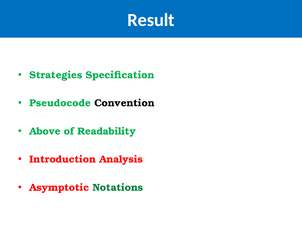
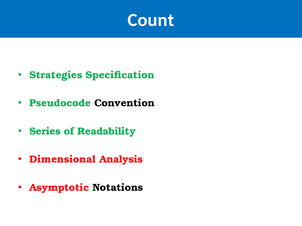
Result: Result -> Count
Above: Above -> Series
Introduction: Introduction -> Dimensional
Notations colour: green -> black
